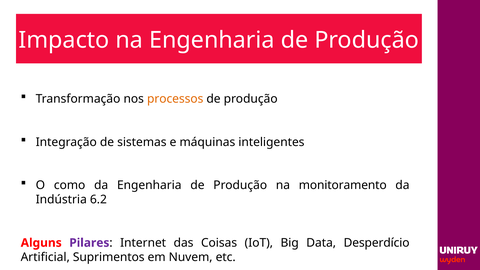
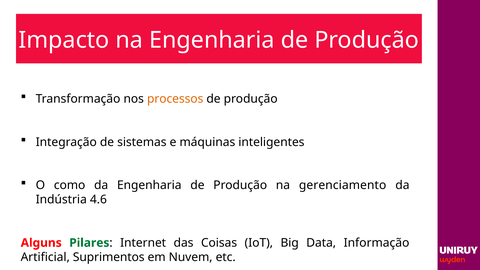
monitoramento: monitoramento -> gerenciamento
6.2: 6.2 -> 4.6
Pilares colour: purple -> green
Desperdício: Desperdício -> Informação
